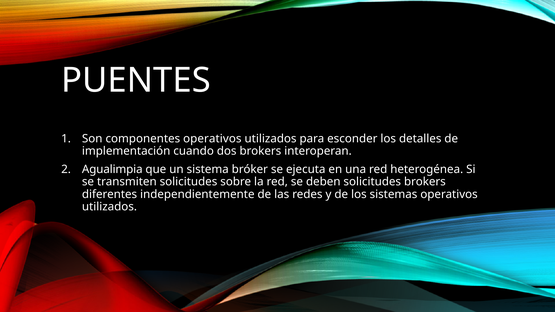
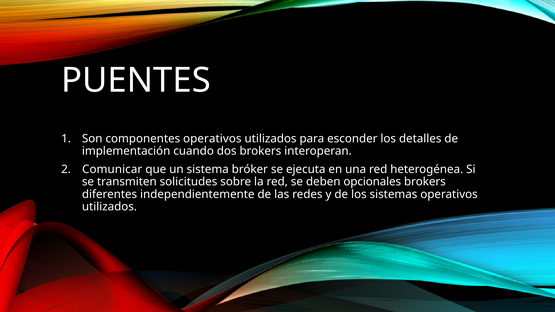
Agualimpia: Agualimpia -> Comunicar
deben solicitudes: solicitudes -> opcionales
